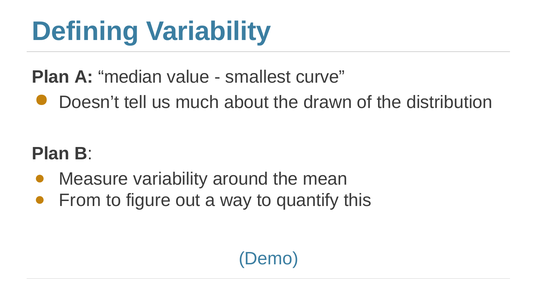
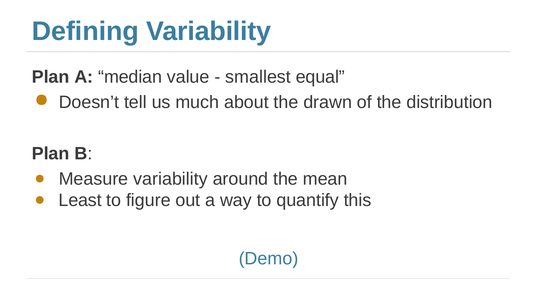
curve: curve -> equal
From: From -> Least
